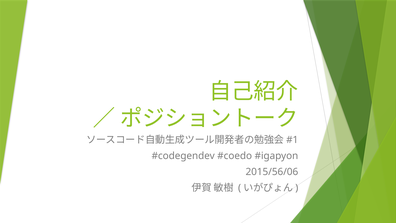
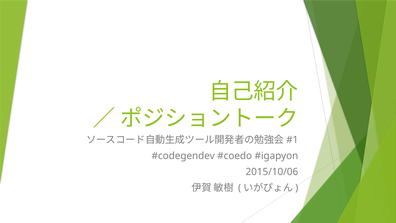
2015/56/06: 2015/56/06 -> 2015/10/06
